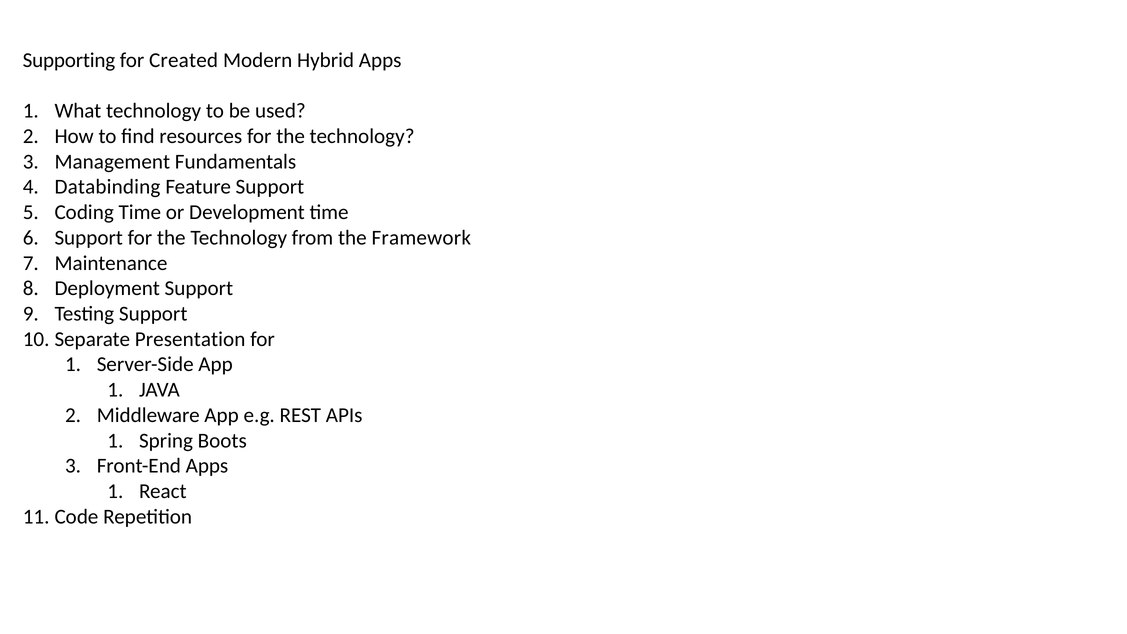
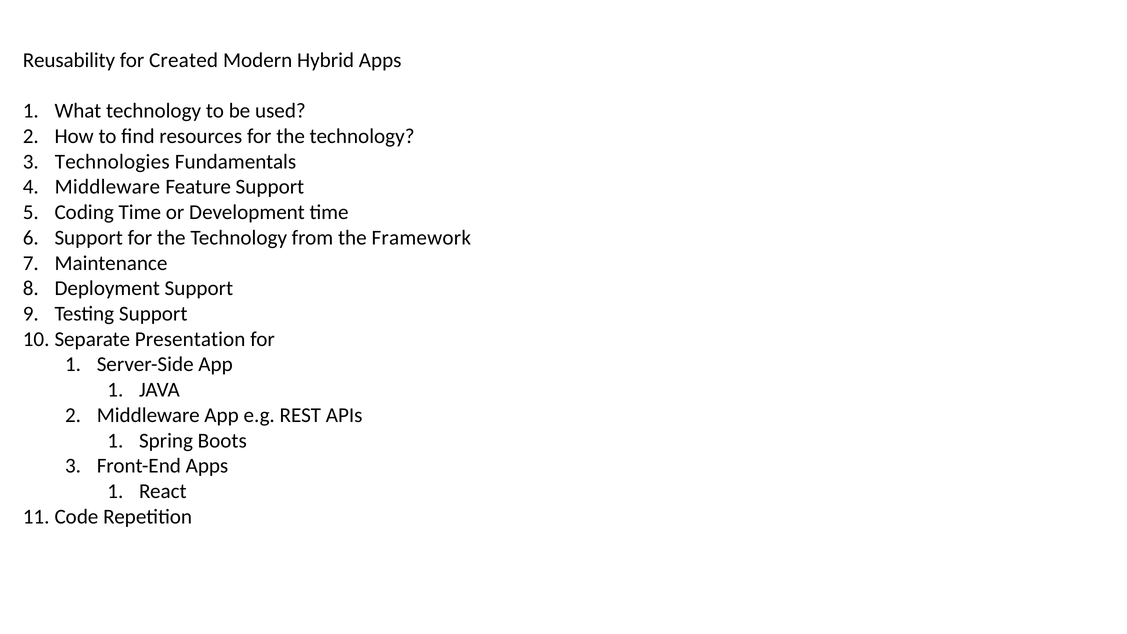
Supporting: Supporting -> Reusability
Management: Management -> Technologies
Databinding at (107, 187): Databinding -> Middleware
